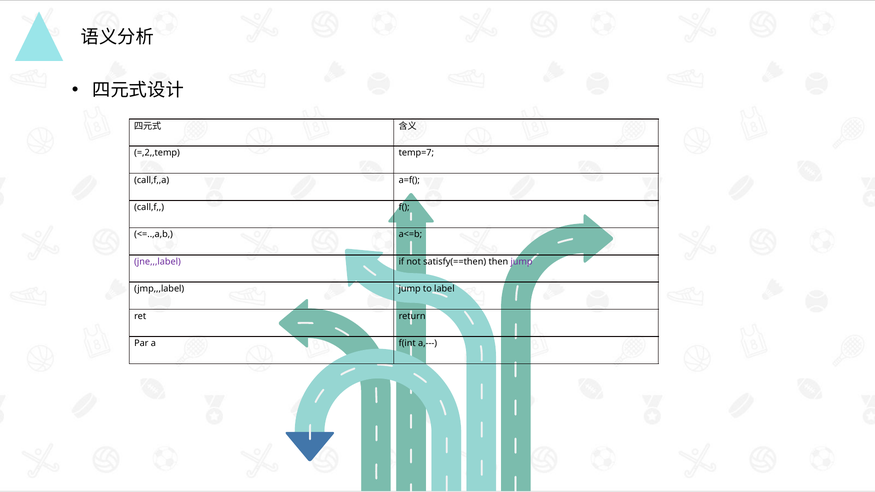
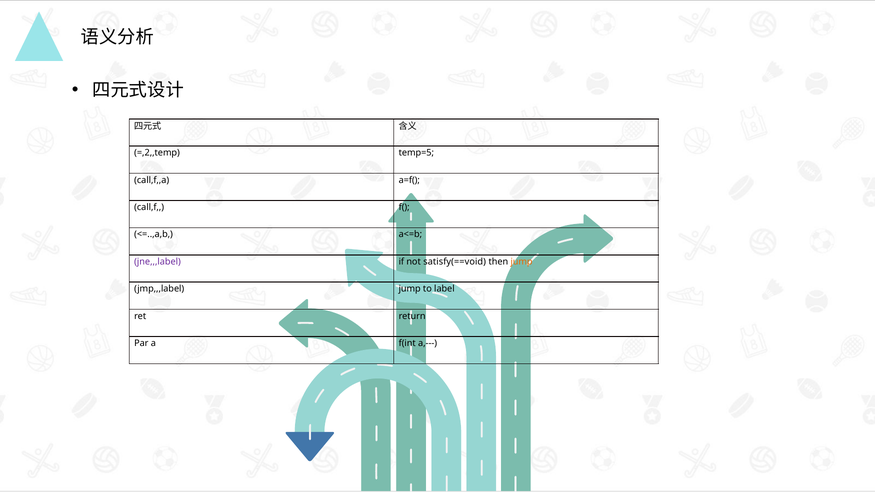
temp=7: temp=7 -> temp=5
satisfy(==then: satisfy(==then -> satisfy(==void
jump at (522, 262) colour: purple -> orange
